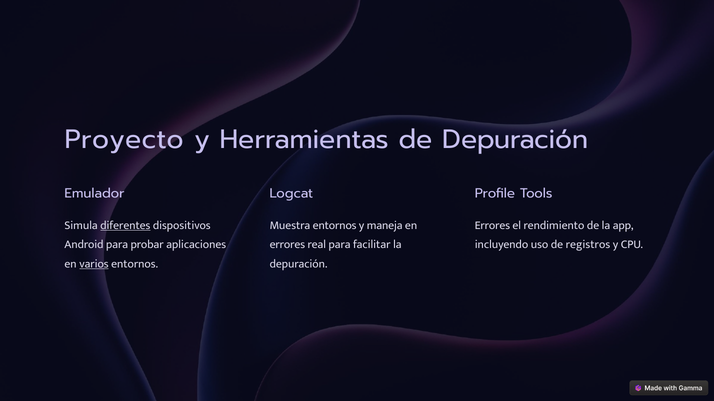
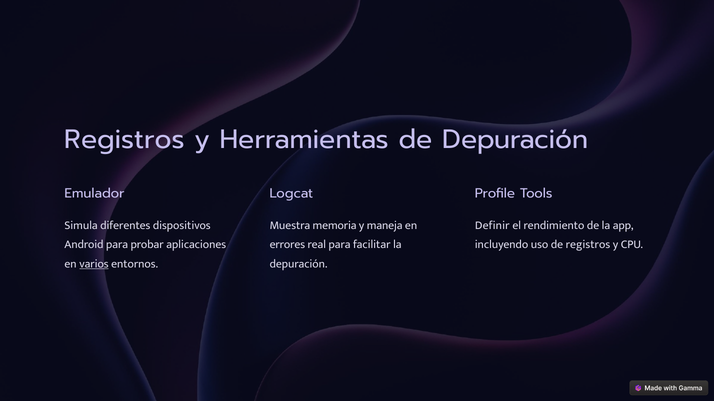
Proyecto at (124, 140): Proyecto -> Registros
diferentes underline: present -> none
Muestra entornos: entornos -> memoria
Errores at (492, 226): Errores -> Definir
